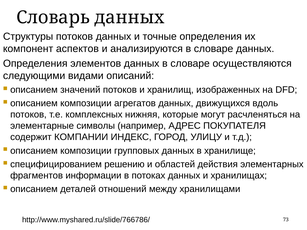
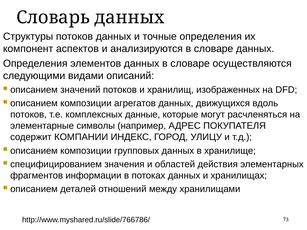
нижняя: нижняя -> данные
решению: решению -> значения
